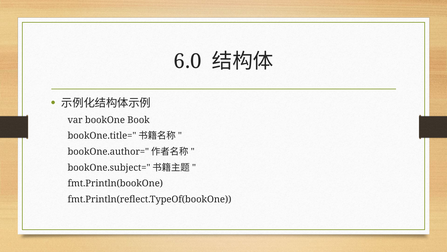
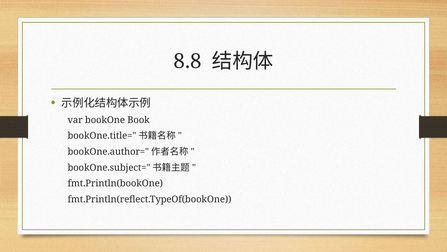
6.0: 6.0 -> 8.8
